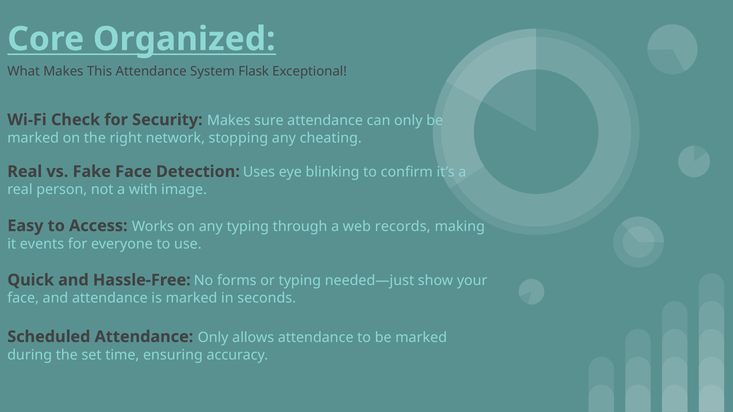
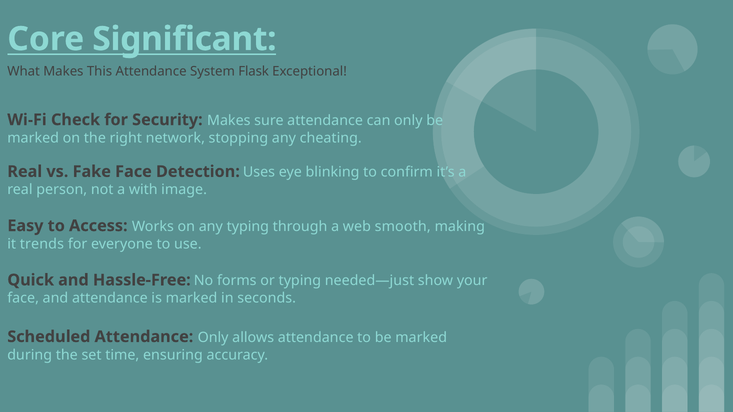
Organized: Organized -> Significant
records: records -> smooth
events: events -> trends
